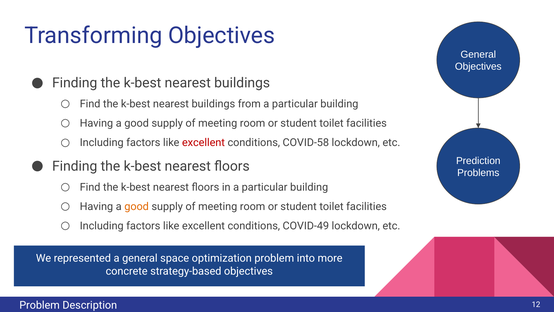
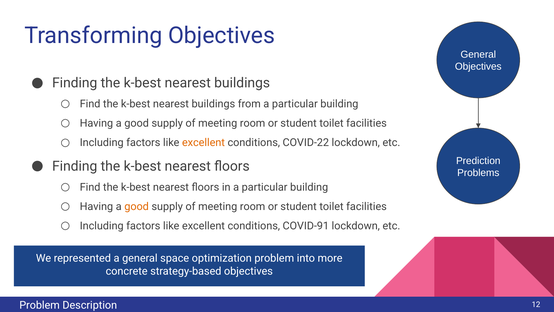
excellent at (203, 143) colour: red -> orange
COVID-58: COVID-58 -> COVID-22
COVID-49: COVID-49 -> COVID-91
